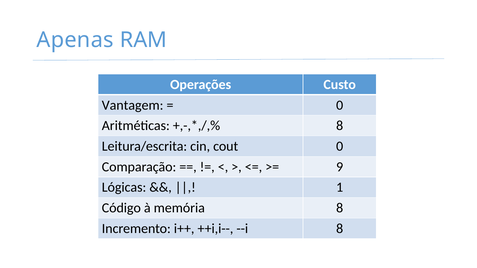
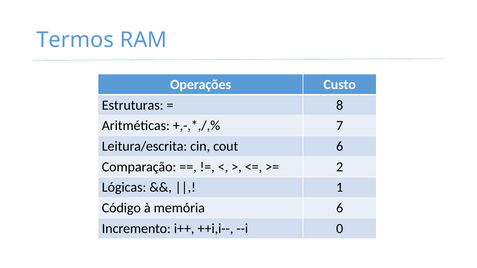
Apenas: Apenas -> Termos
Vantagem: Vantagem -> Estruturas
0 at (340, 105): 0 -> 8
8 at (340, 126): 8 -> 7
cout 0: 0 -> 6
9: 9 -> 2
memória 8: 8 -> 6
--i 8: 8 -> 0
